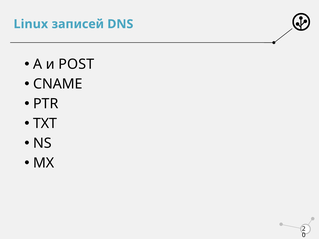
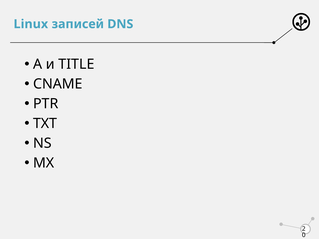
POST: POST -> TITLE
